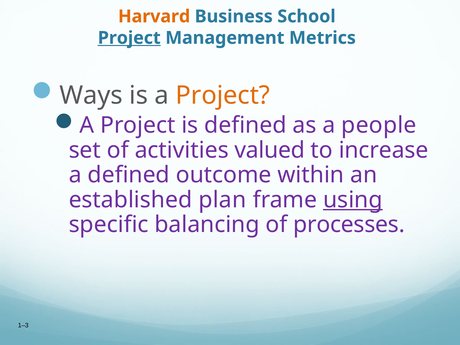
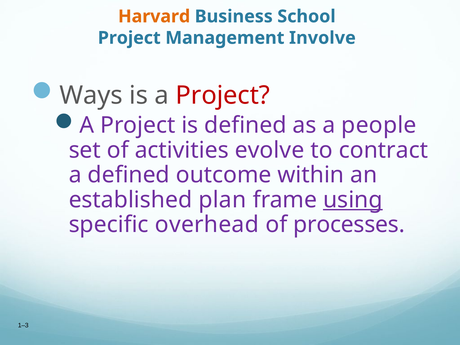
Project at (129, 38) underline: present -> none
Metrics: Metrics -> Involve
Project at (223, 95) colour: orange -> red
valued: valued -> evolve
increase: increase -> contract
balancing: balancing -> overhead
